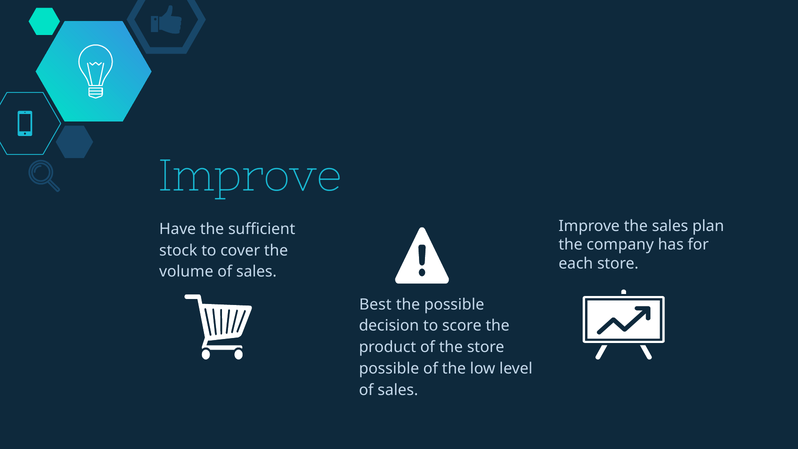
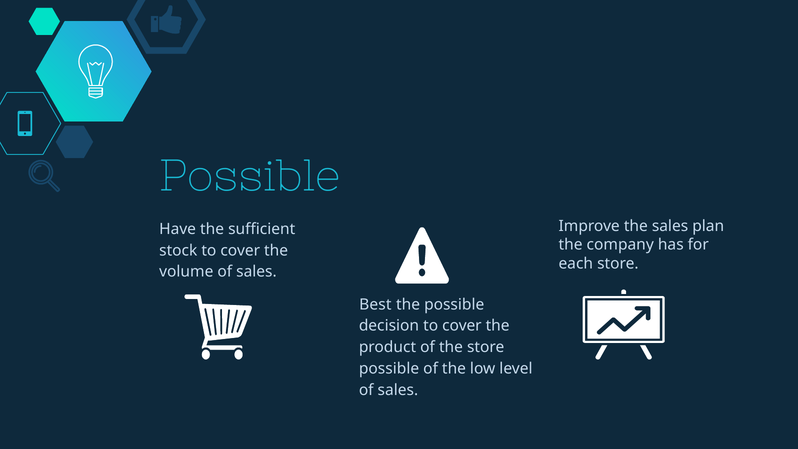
Improve at (250, 176): Improve -> Possible
decision to score: score -> cover
